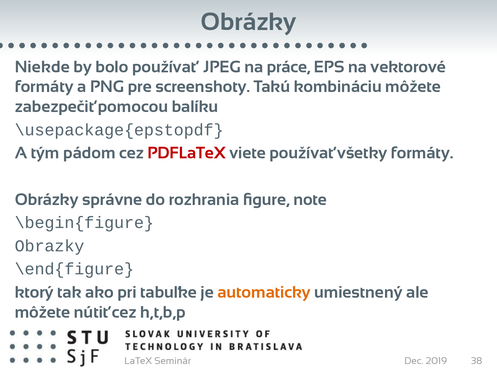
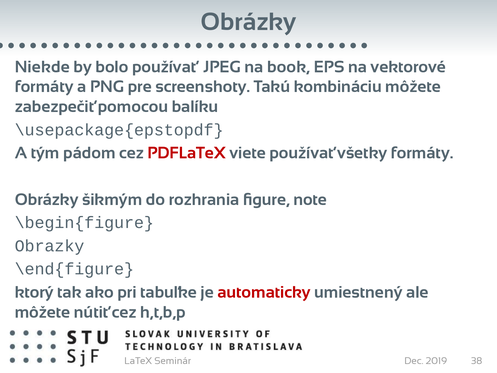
práce: práce -> book
správne: správne -> šikmým
automaticky colour: orange -> red
